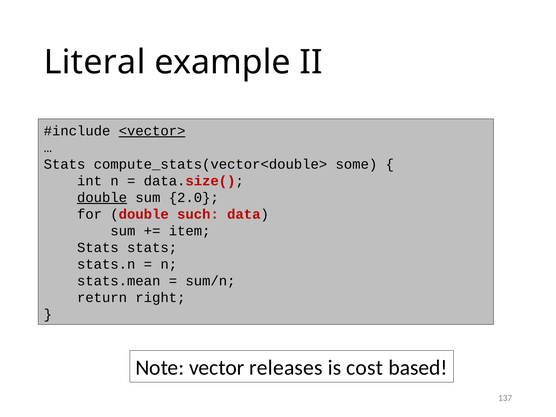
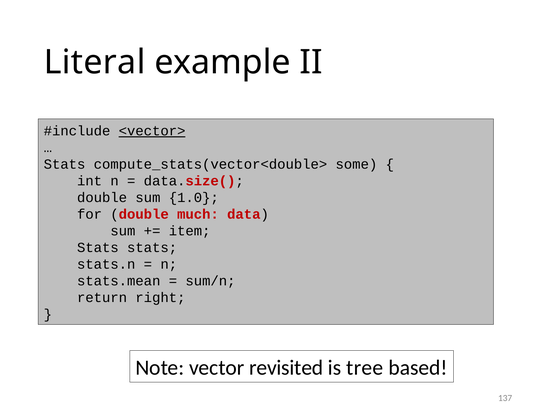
double at (102, 198) underline: present -> none
2.0: 2.0 -> 1.0
such: such -> much
releases: releases -> revisited
cost: cost -> tree
